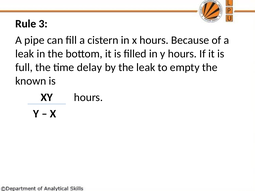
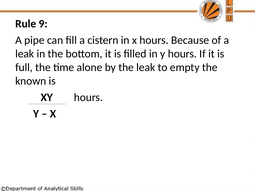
3: 3 -> 9
delay: delay -> alone
